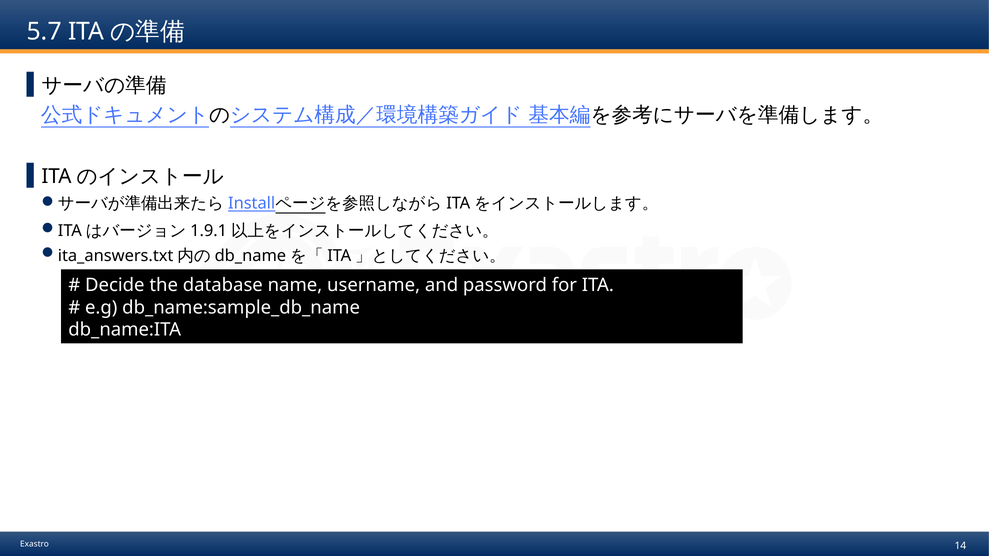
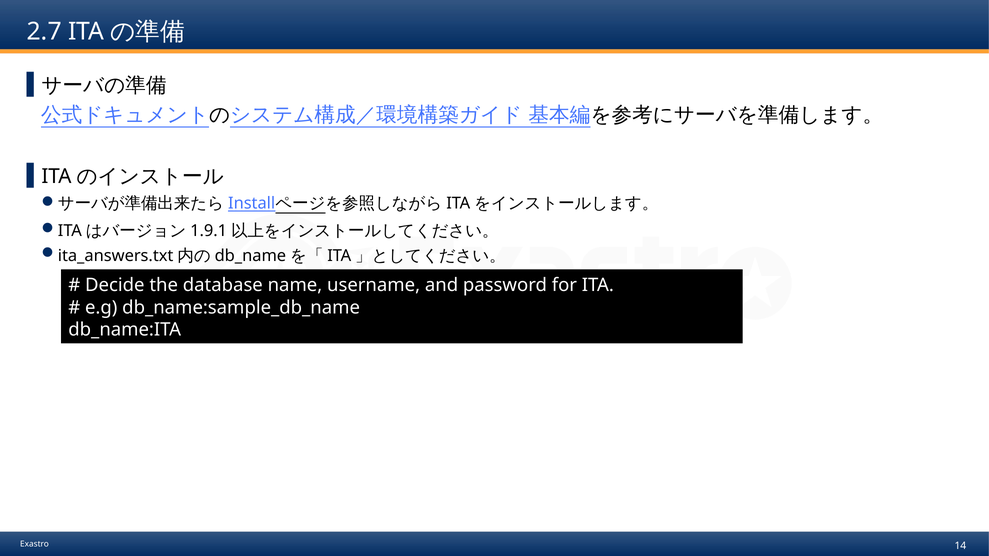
5.7: 5.7 -> 2.7
